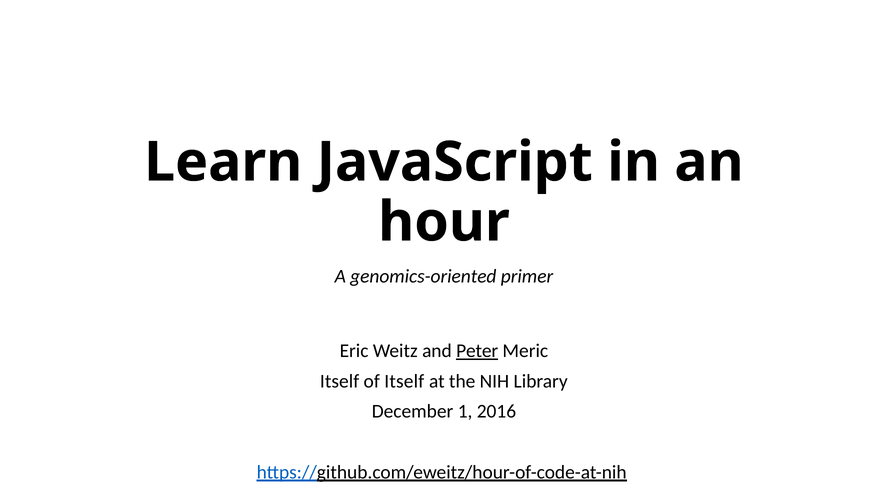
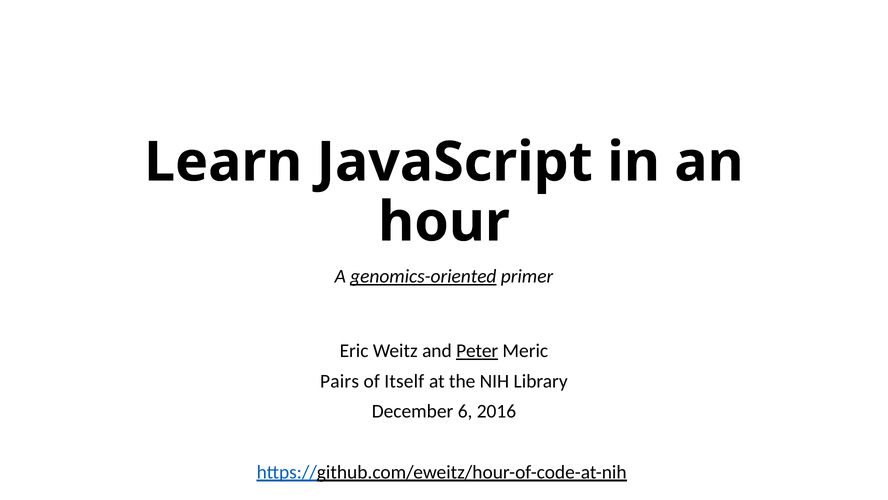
genomics-oriented underline: none -> present
Itself at (340, 381): Itself -> Pairs
1: 1 -> 6
